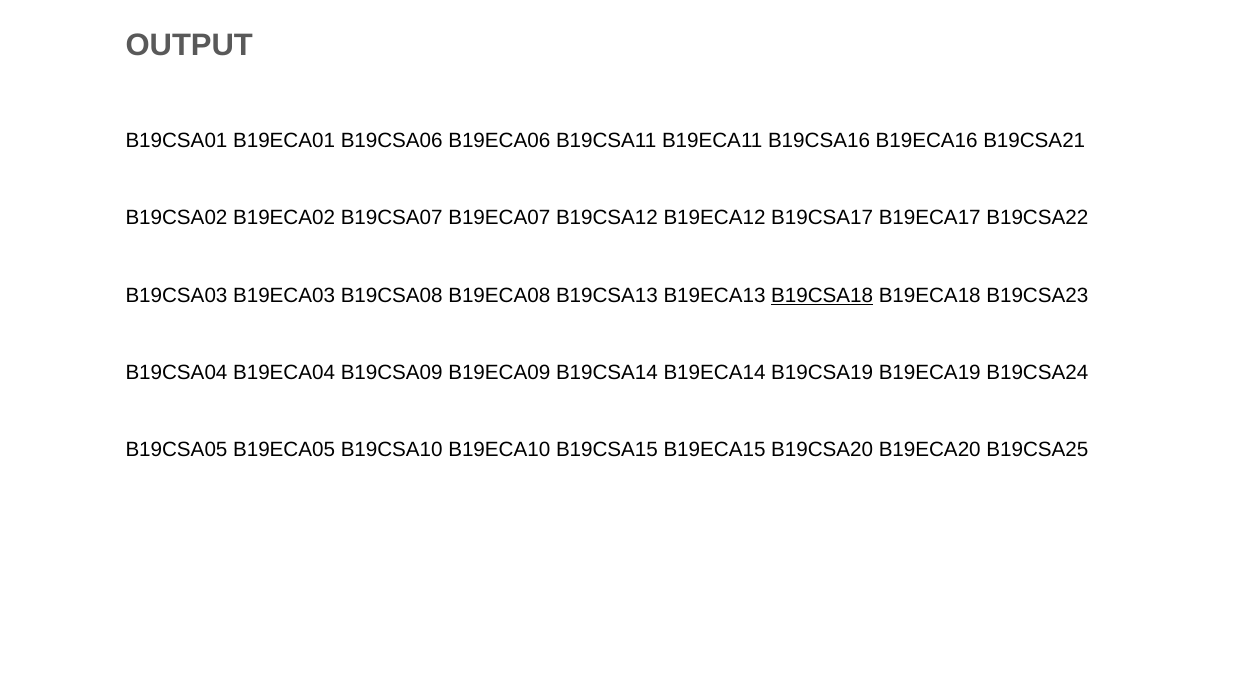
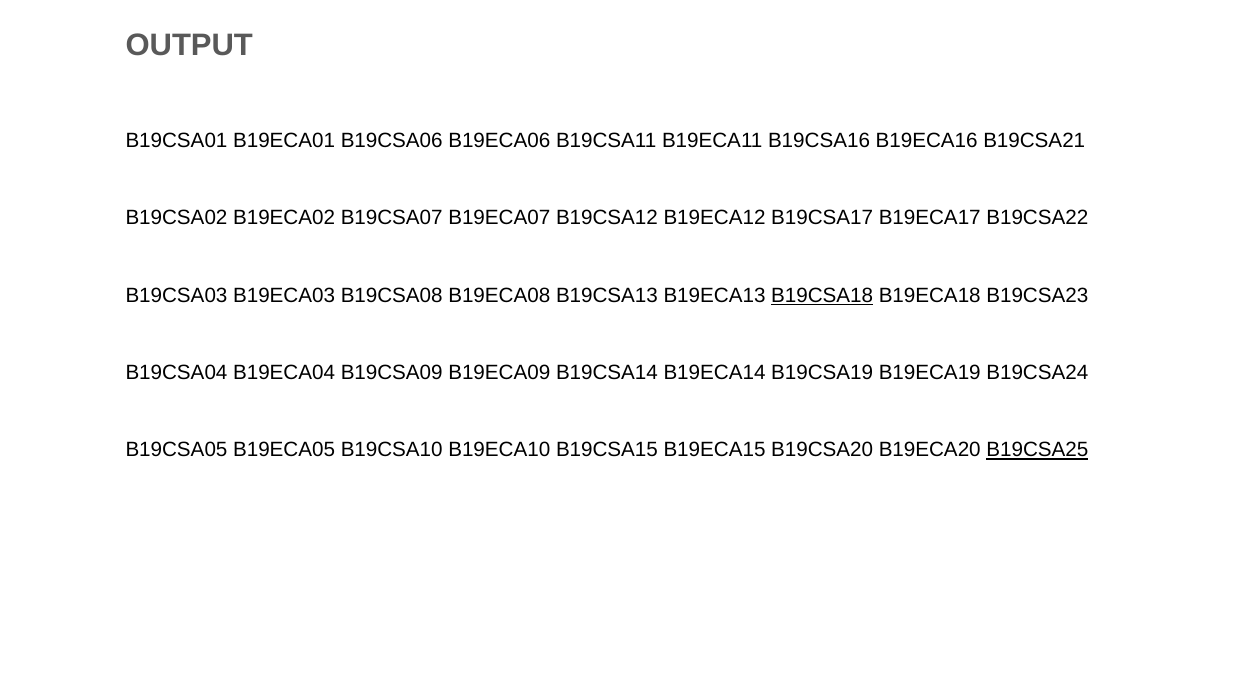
B19CSA25 underline: none -> present
